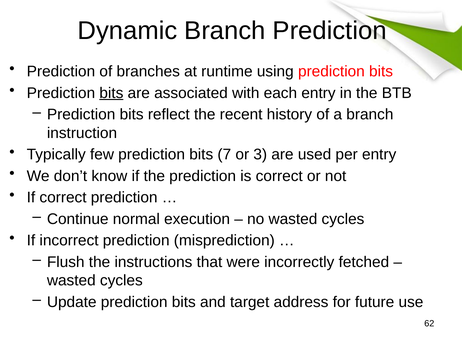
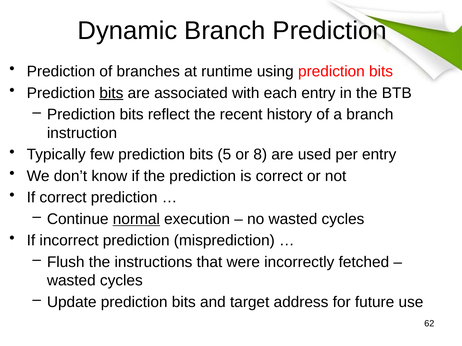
7: 7 -> 5
3: 3 -> 8
normal underline: none -> present
